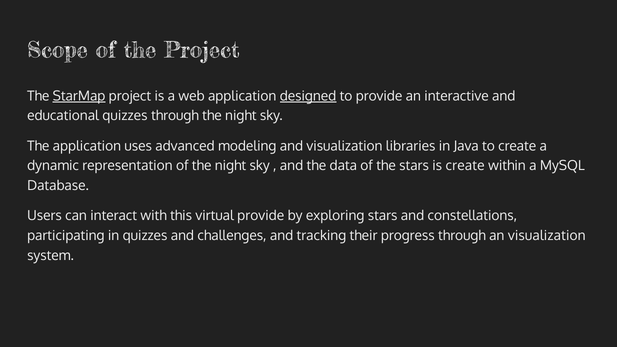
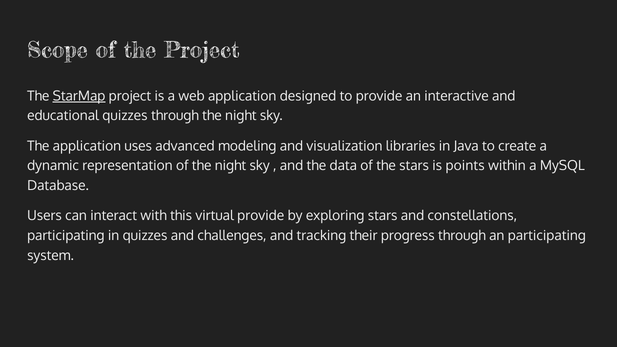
designed underline: present -> none
is create: create -> points
an visualization: visualization -> participating
